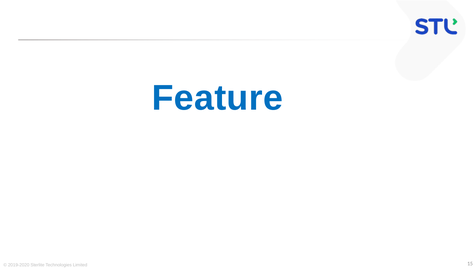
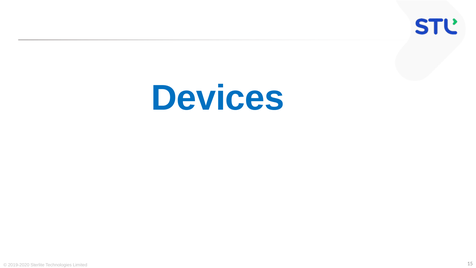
Feature: Feature -> Devices
